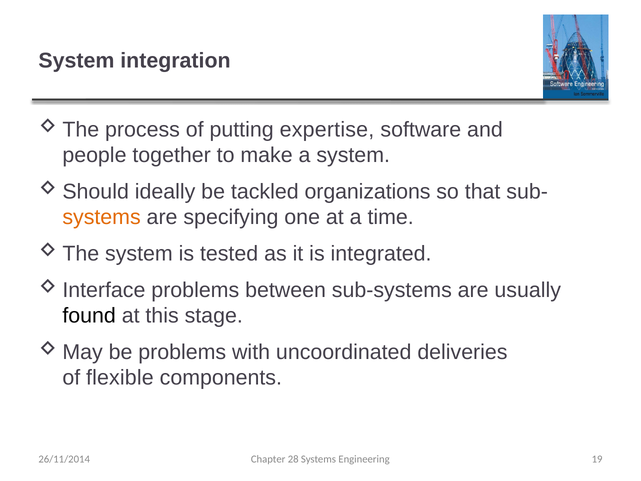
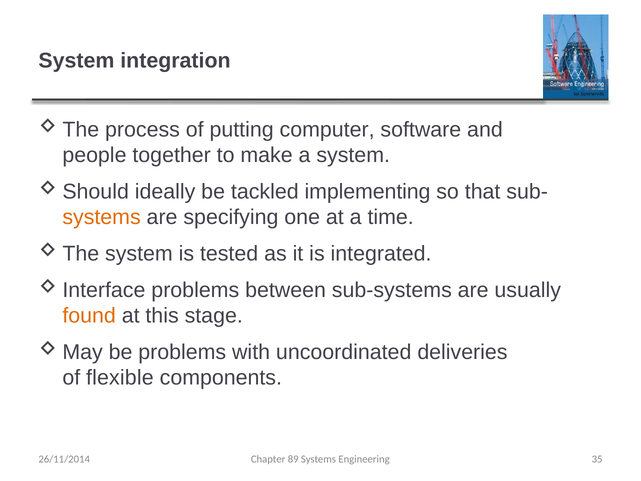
expertise: expertise -> computer
organizations: organizations -> implementing
found colour: black -> orange
28: 28 -> 89
19: 19 -> 35
